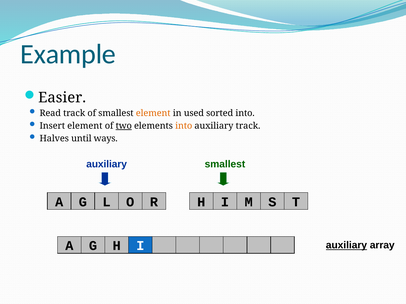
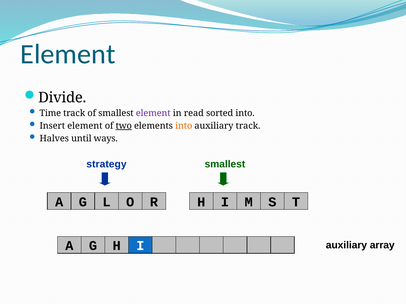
Example at (68, 54): Example -> Element
Easier: Easier -> Divide
Read: Read -> Time
element at (153, 113) colour: orange -> purple
used: used -> read
auxiliary at (107, 164): auxiliary -> strategy
auxiliary at (346, 246) underline: present -> none
